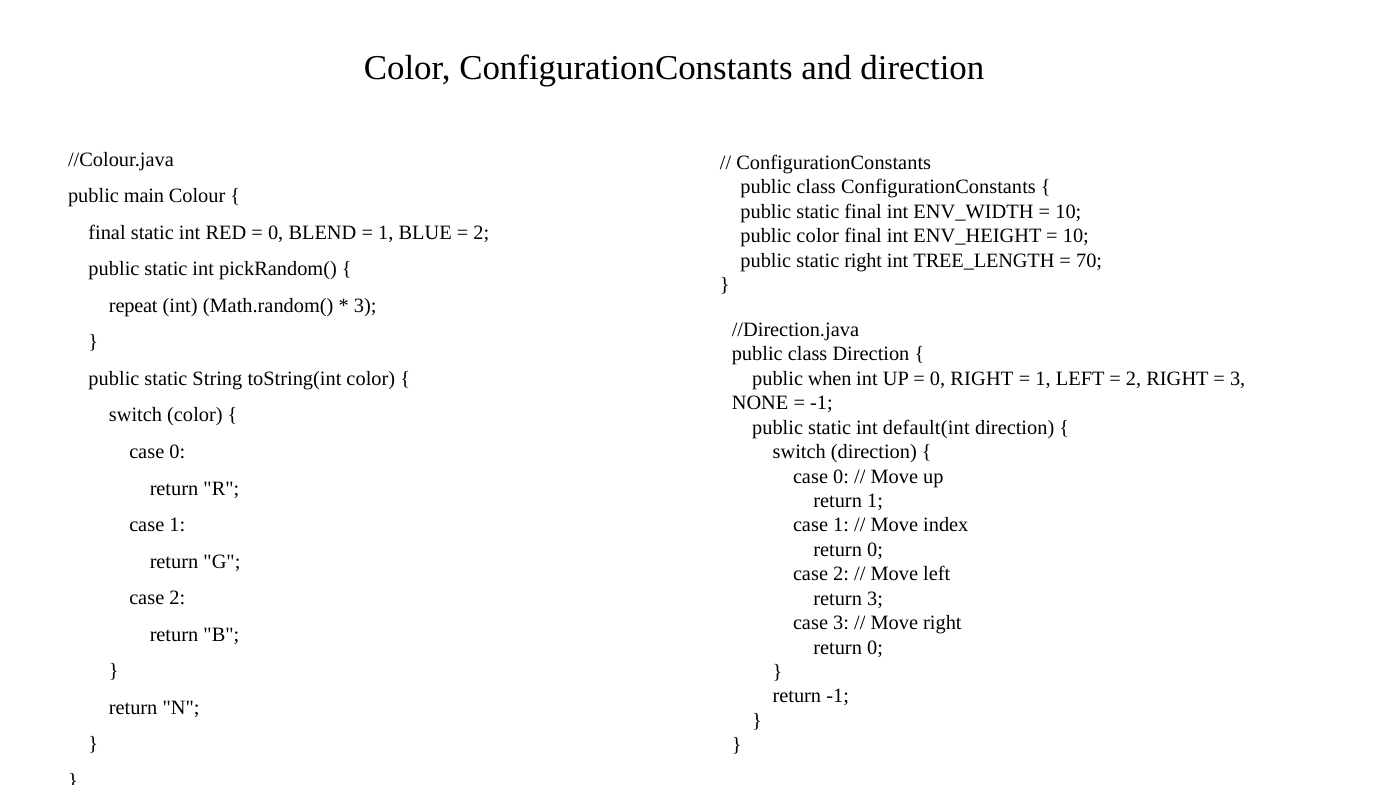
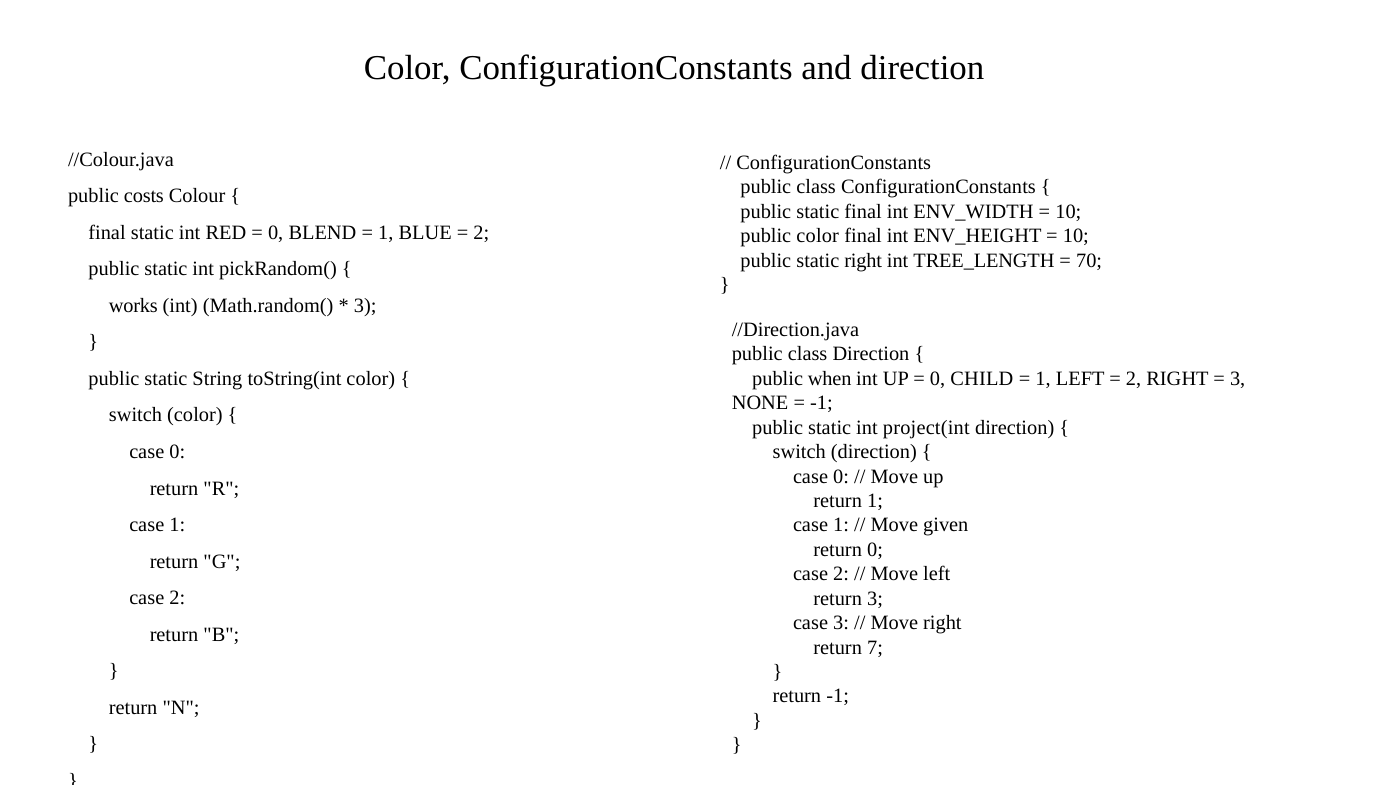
main: main -> costs
repeat: repeat -> works
0 RIGHT: RIGHT -> CHILD
default(int: default(int -> project(int
index: index -> given
0 at (875, 648): 0 -> 7
